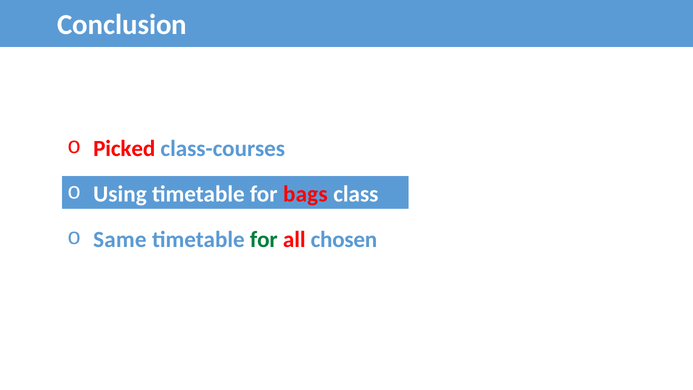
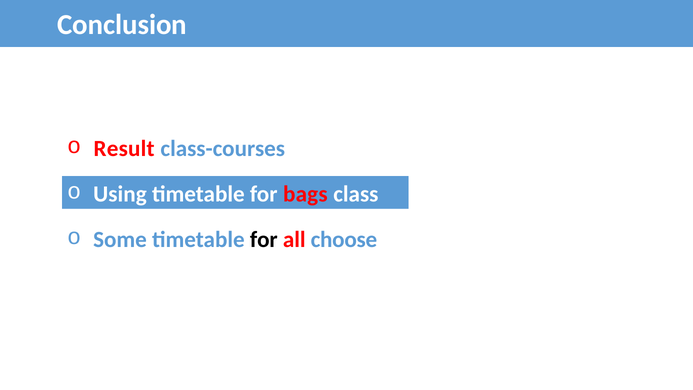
Picked: Picked -> Result
Same: Same -> Some
for at (264, 239) colour: green -> black
chosen: chosen -> choose
